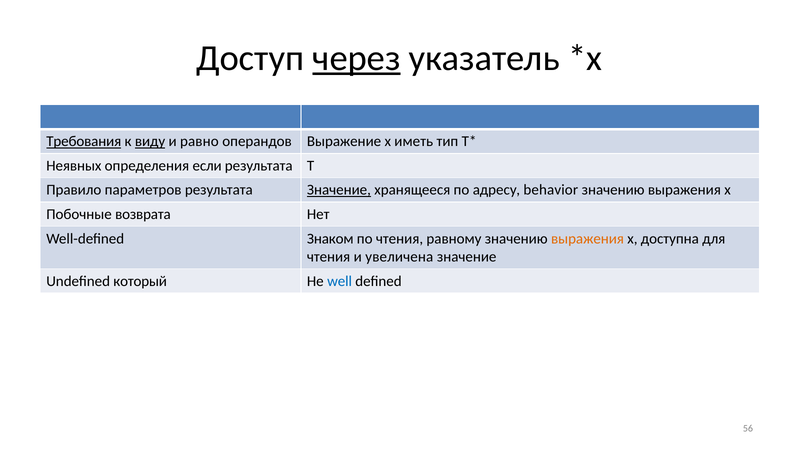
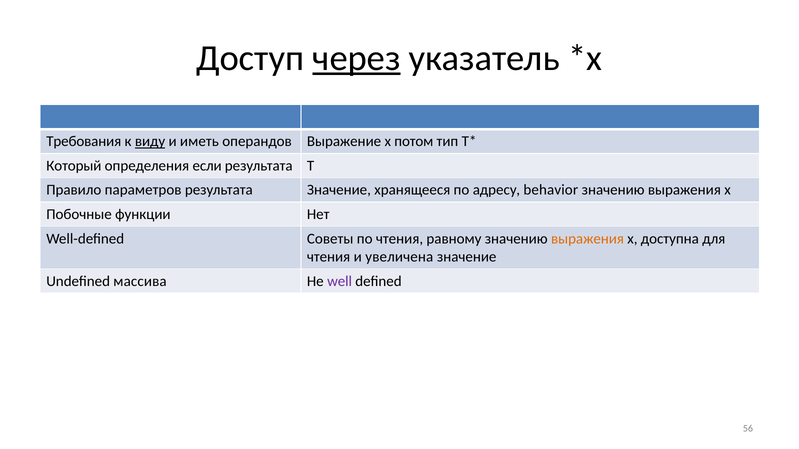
Требования underline: present -> none
равно: равно -> иметь
иметь: иметь -> потом
Неявных: Неявных -> Который
Значение at (339, 190) underline: present -> none
возврата: возврата -> функции
Знаком: Знаком -> Советы
который: который -> массива
well colour: blue -> purple
